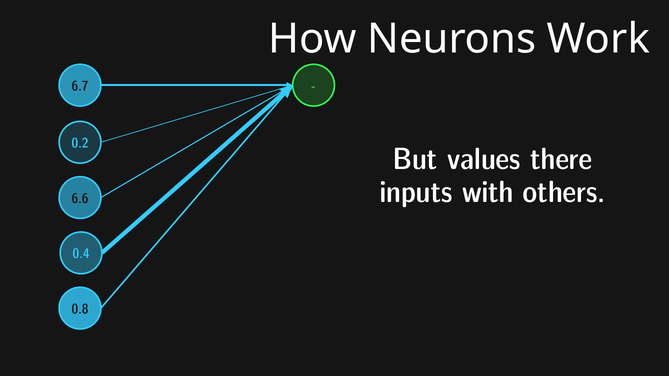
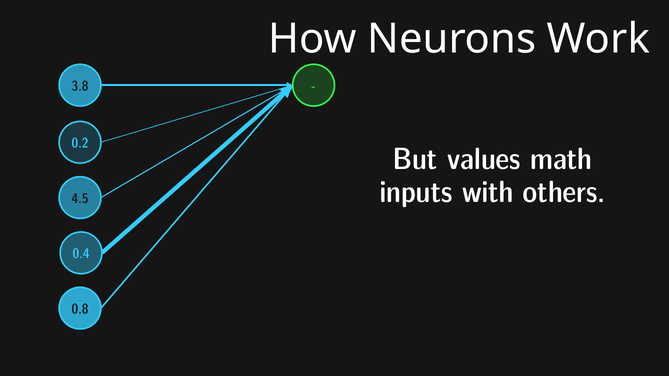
6.7: 6.7 -> 3.8
there: there -> math
6.6: 6.6 -> 4.5
